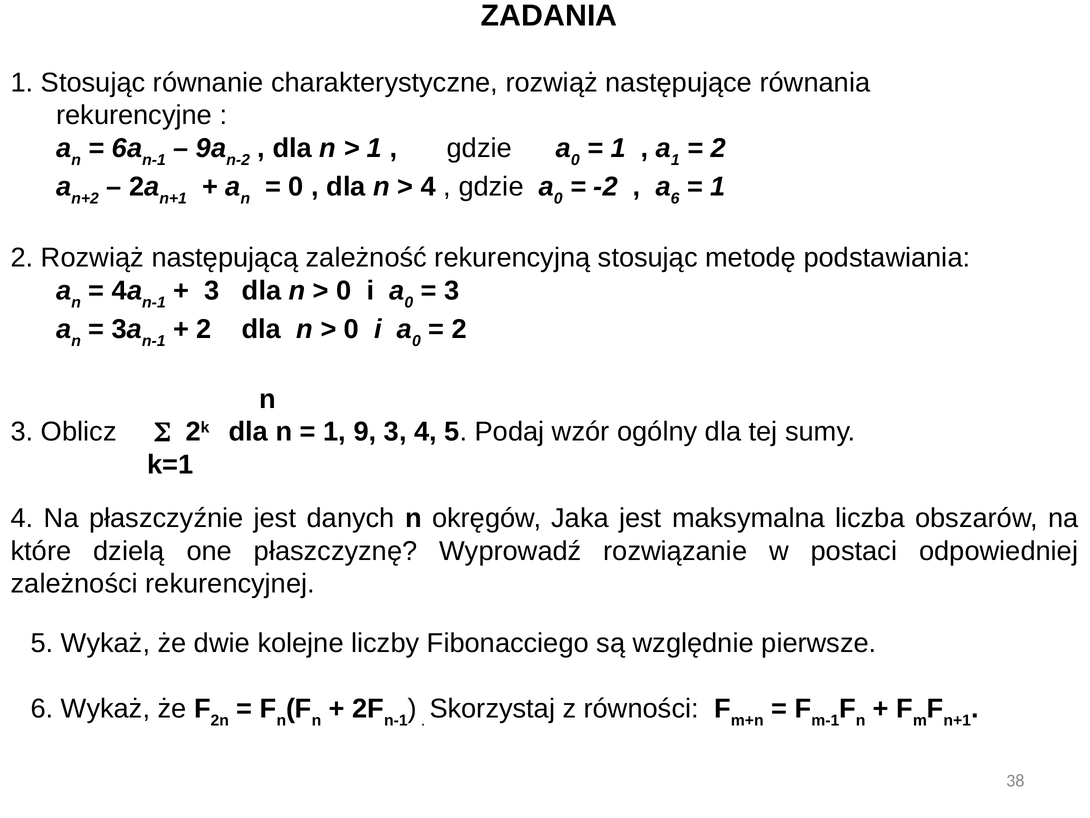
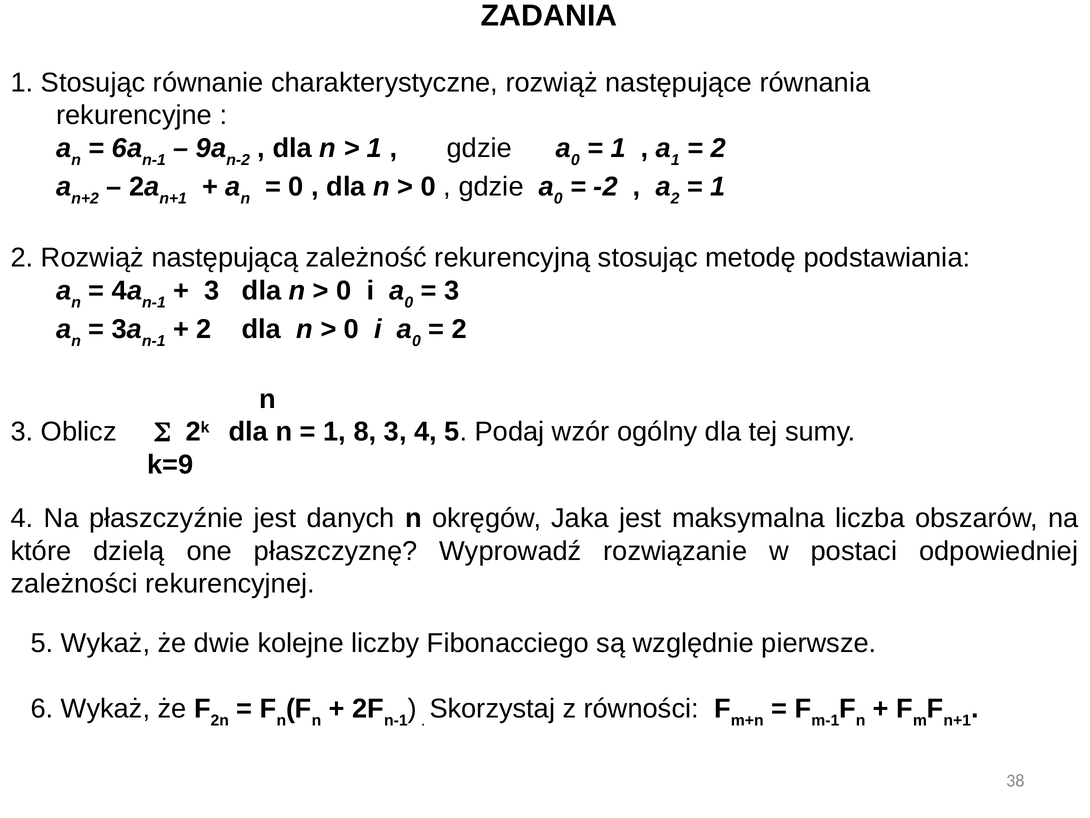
4 at (428, 187): 4 -> 0
6 at (675, 199): 6 -> 2
9: 9 -> 8
k=1: k=1 -> k=9
